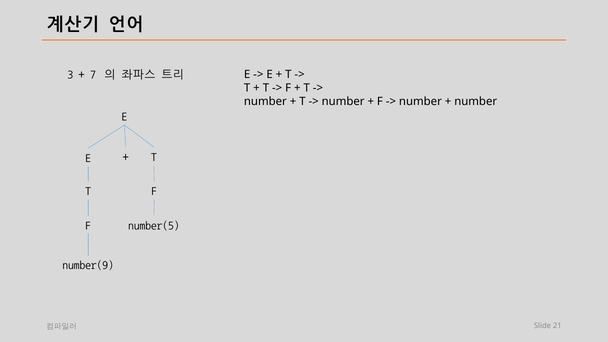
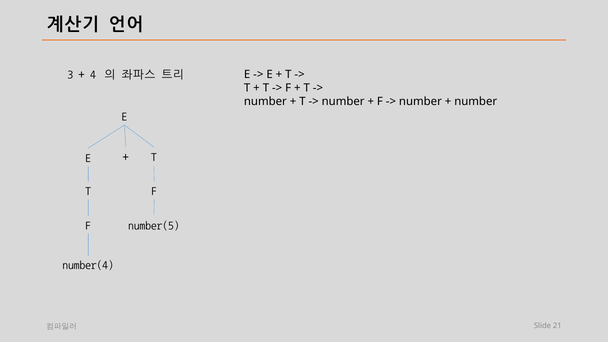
7: 7 -> 4
number(9: number(9 -> number(4
